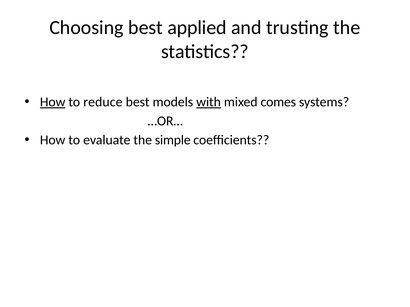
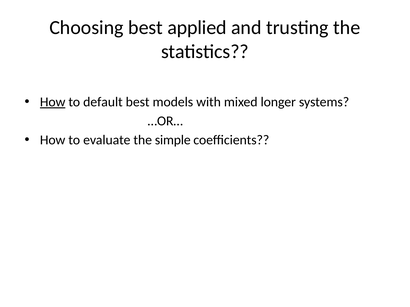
reduce: reduce -> default
with underline: present -> none
comes: comes -> longer
